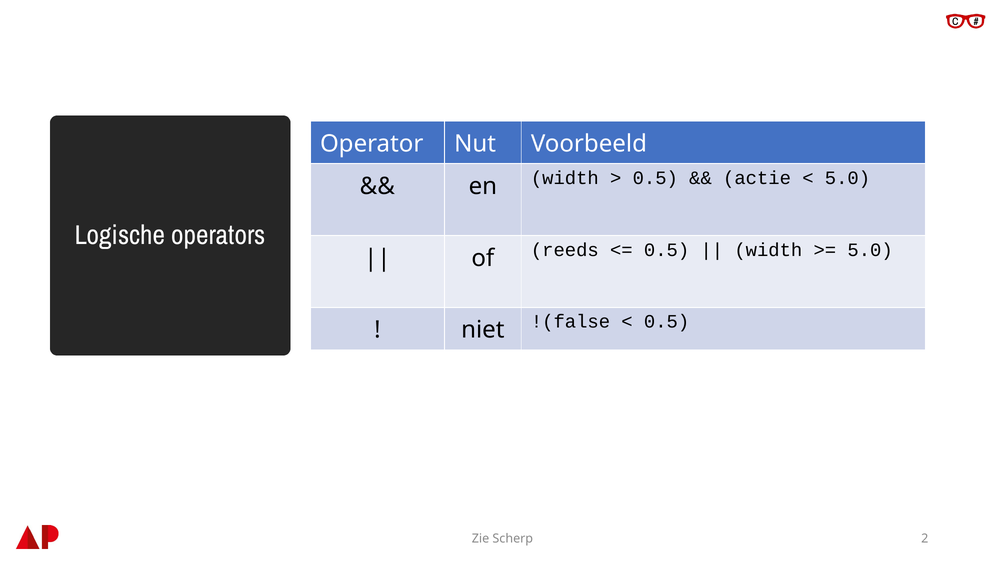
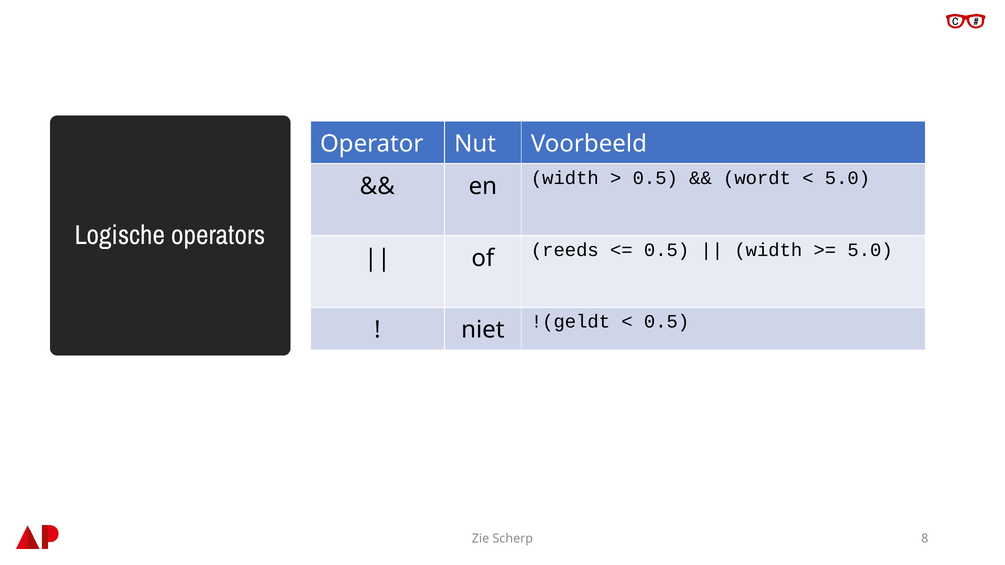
actie: actie -> wordt
!(false: !(false -> !(geldt
2: 2 -> 8
